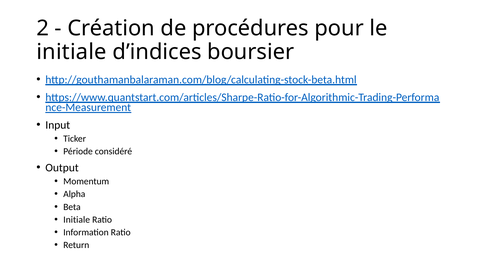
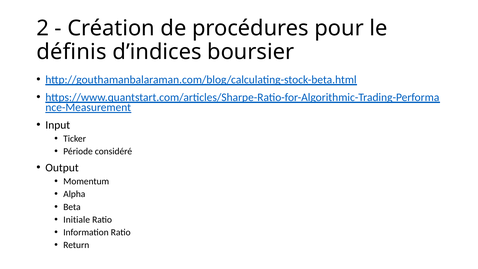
initiale at (72, 52): initiale -> définis
